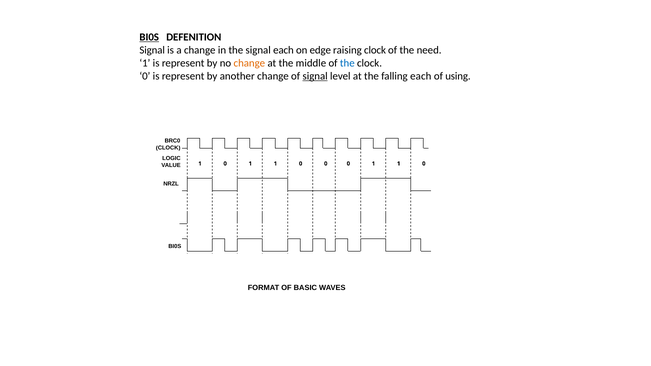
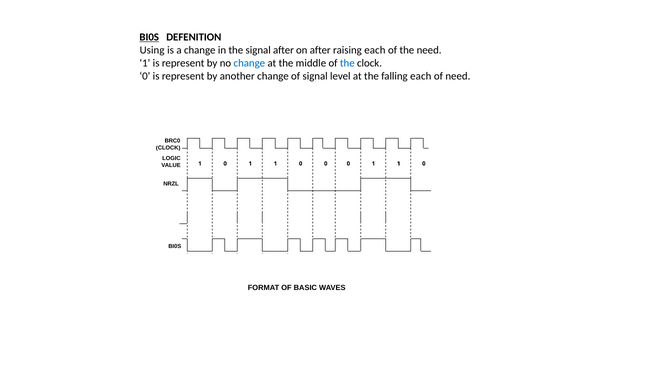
Signal at (152, 50): Signal -> Using
signal each: each -> after
on edge: edge -> after
raising clock: clock -> each
change at (249, 63) colour: orange -> blue
signal at (315, 76) underline: present -> none
of using: using -> need
